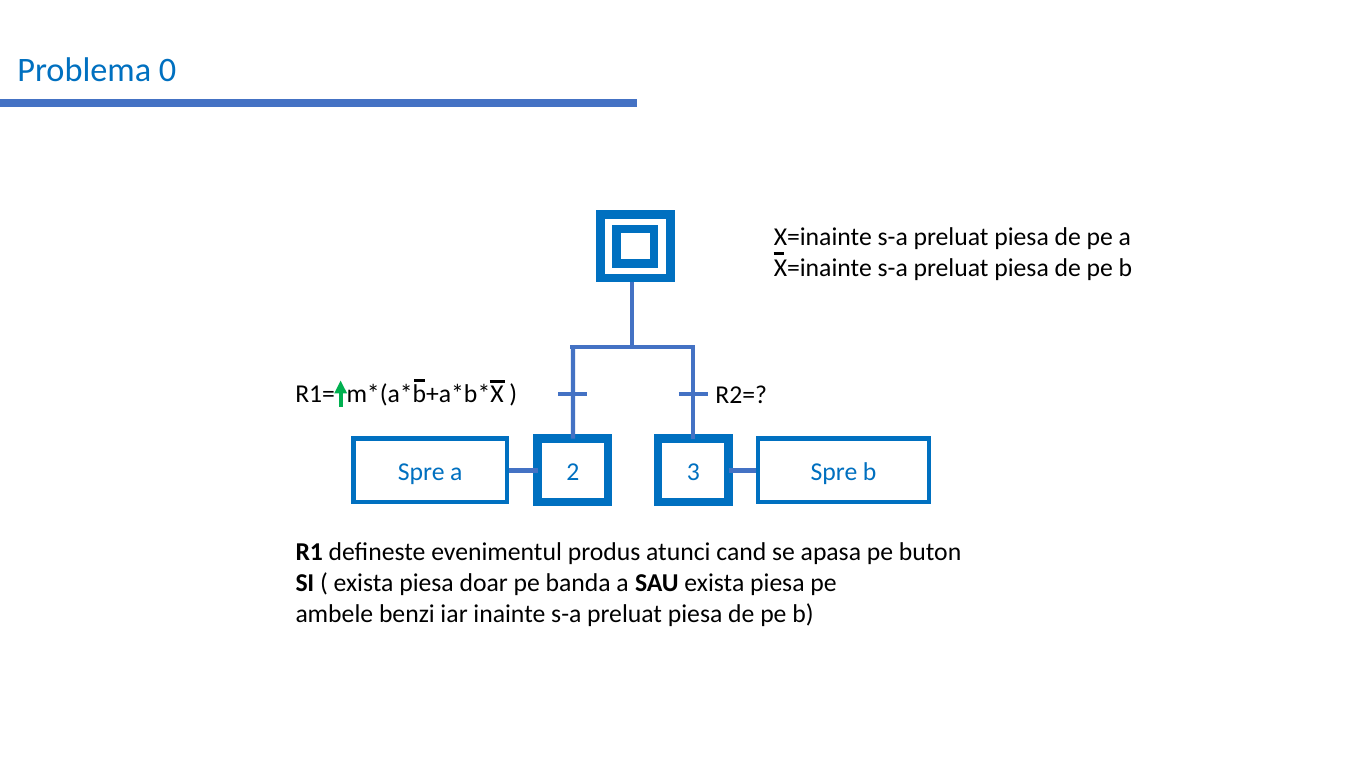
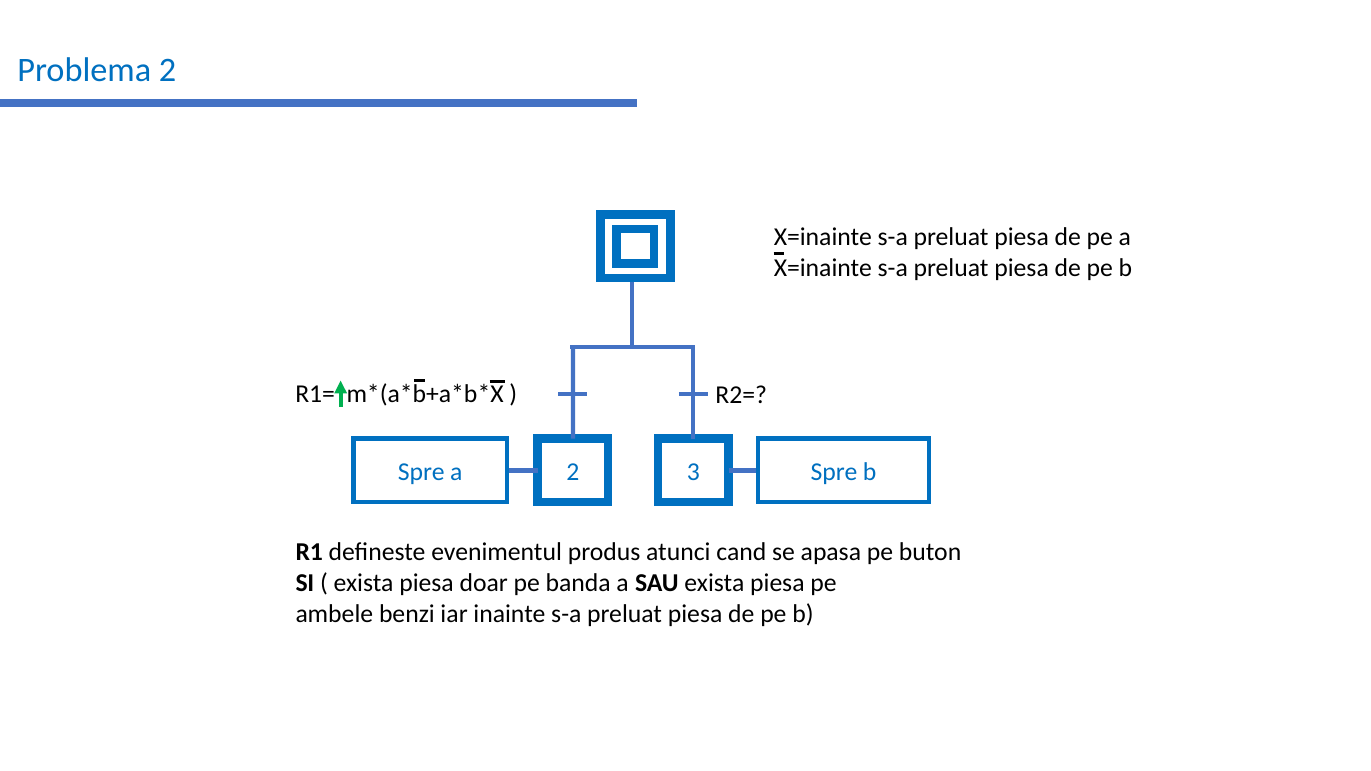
Problema 0: 0 -> 2
